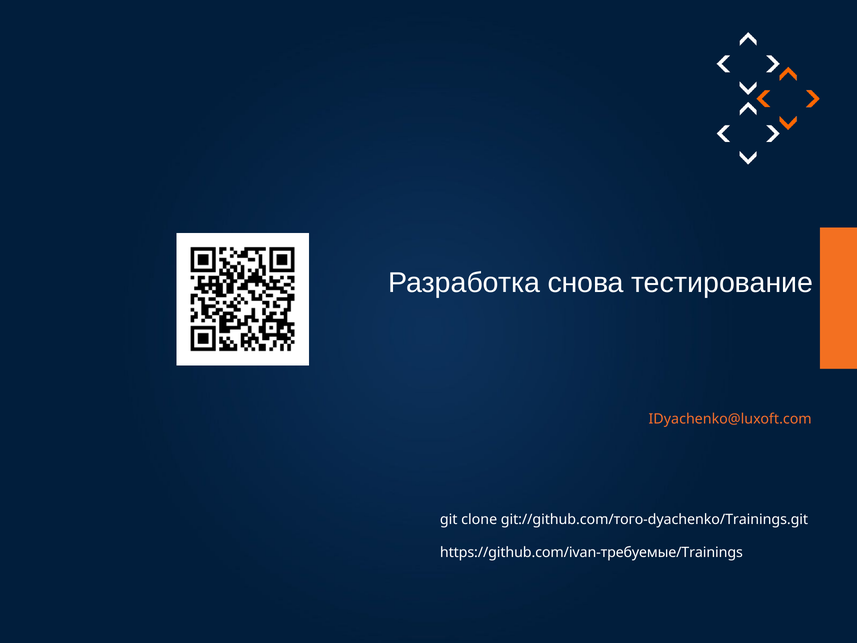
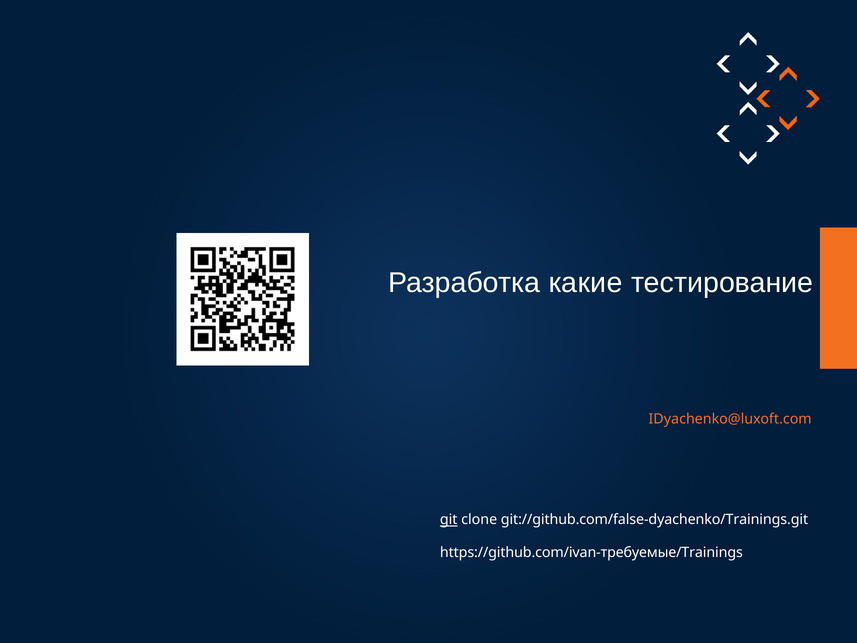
снова: снова -> какие
git underline: none -> present
git://github.com/того-dyachenko/Trainings.git: git://github.com/того-dyachenko/Trainings.git -> git://github.com/false-dyachenko/Trainings.git
